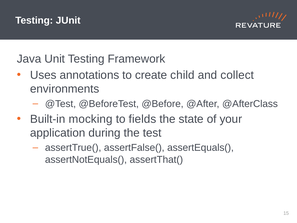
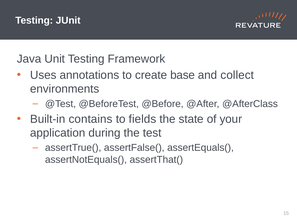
child: child -> base
mocking: mocking -> contains
